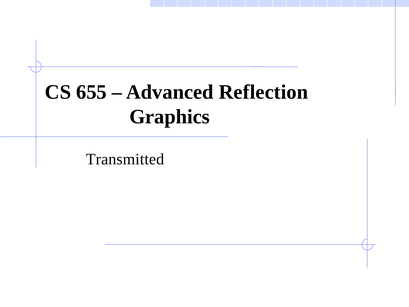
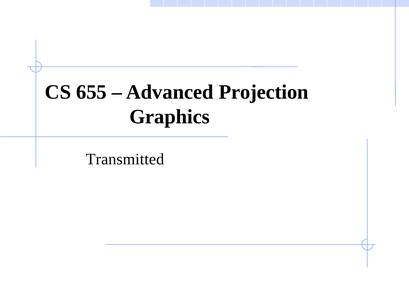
Reflection: Reflection -> Projection
